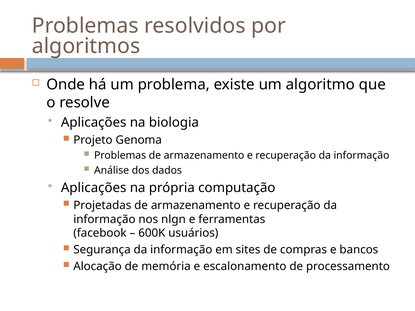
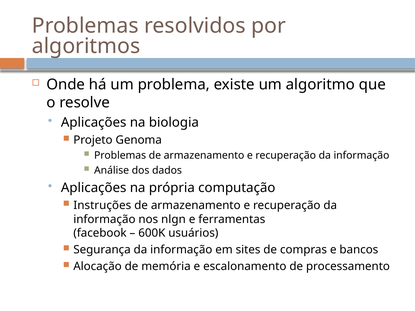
Projetadas: Projetadas -> Instruções
